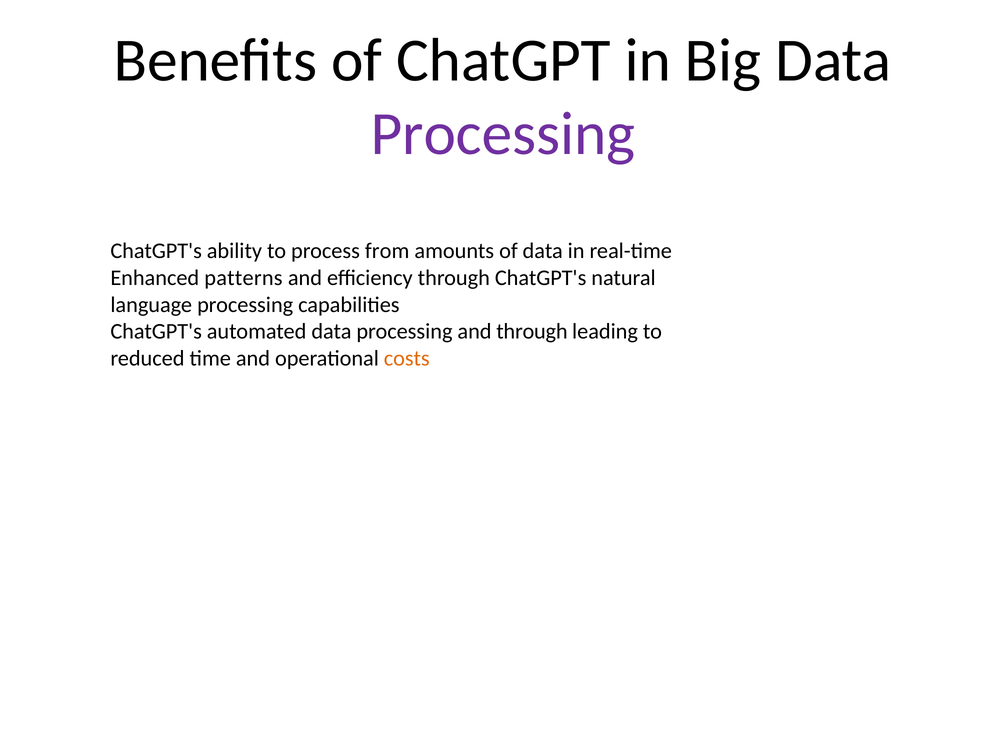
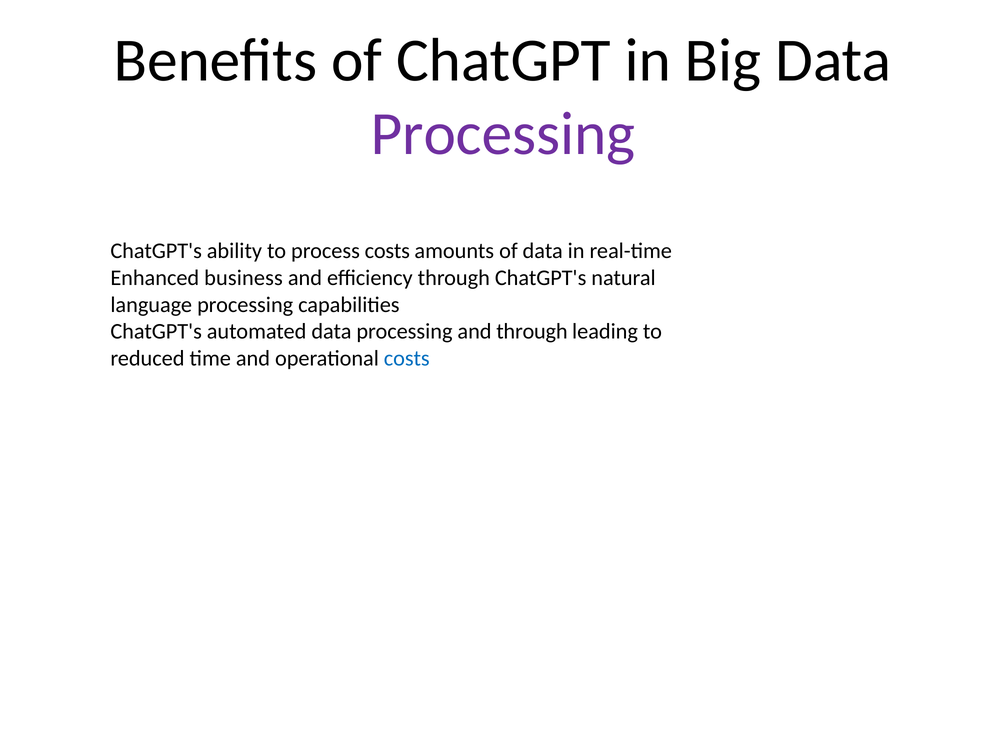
process from: from -> costs
patterns: patterns -> business
costs at (407, 359) colour: orange -> blue
